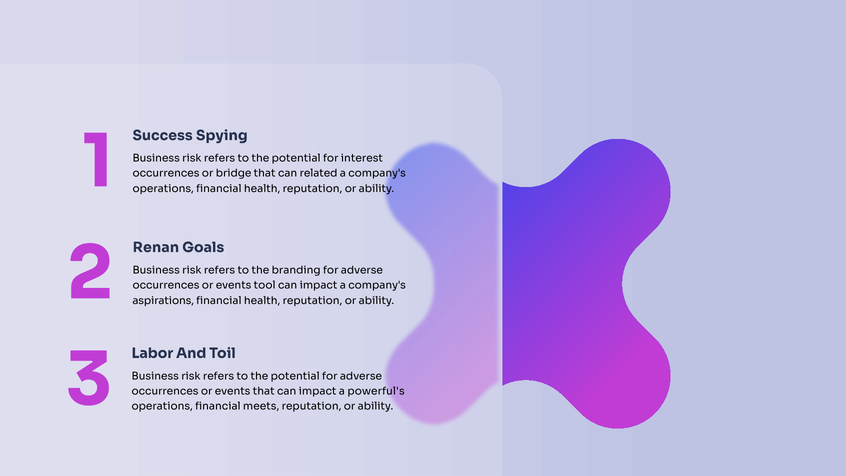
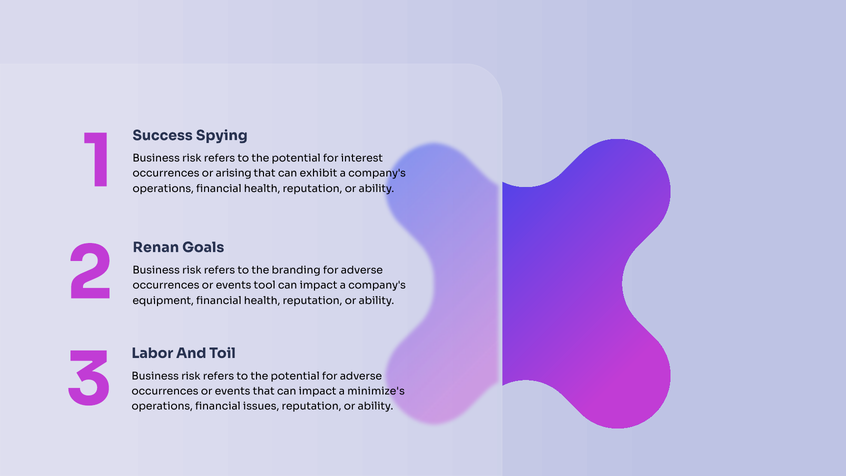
bridge: bridge -> arising
related: related -> exhibit
aspirations: aspirations -> equipment
powerful's: powerful's -> minimize's
meets: meets -> issues
